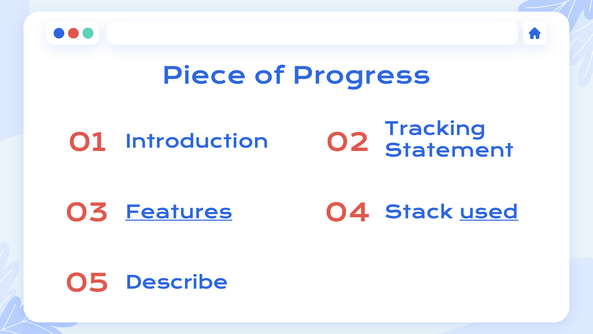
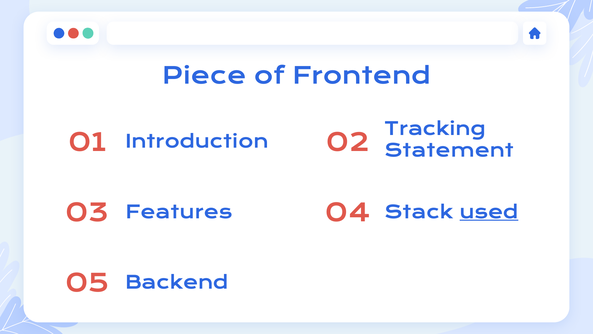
Progress: Progress -> Frontend
Features underline: present -> none
Describe: Describe -> Backend
